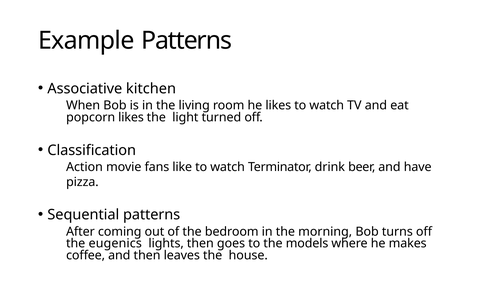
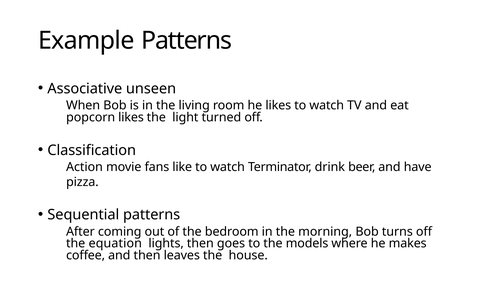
kitchen: kitchen -> unseen
eugenics: eugenics -> equation
